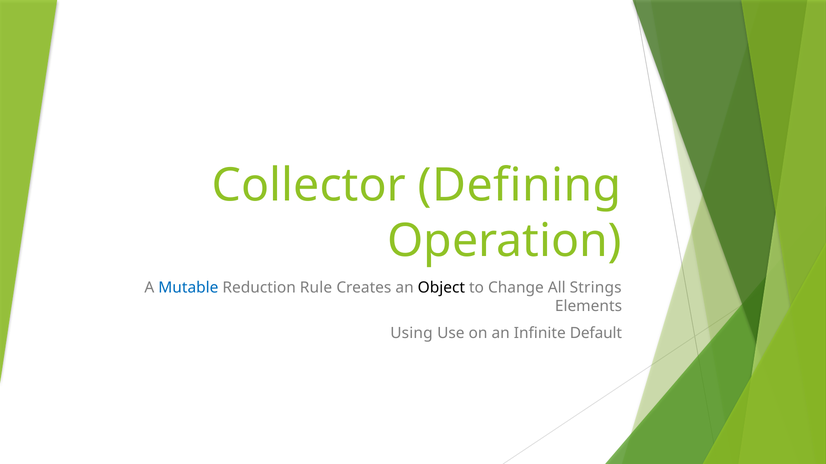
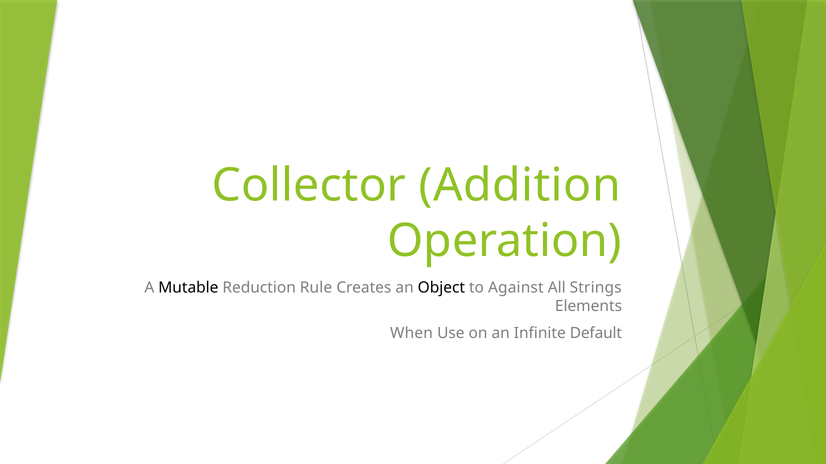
Defining: Defining -> Addition
Mutable colour: blue -> black
Change: Change -> Against
Using: Using -> When
